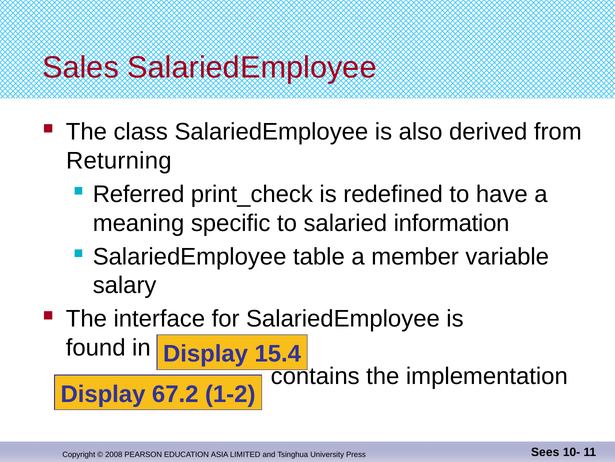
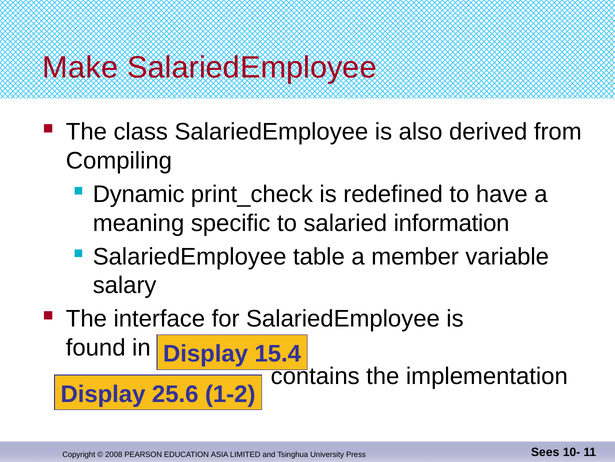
Sales: Sales -> Make
Returning: Returning -> Compiling
Referred: Referred -> Dynamic
67.2: 67.2 -> 25.6
